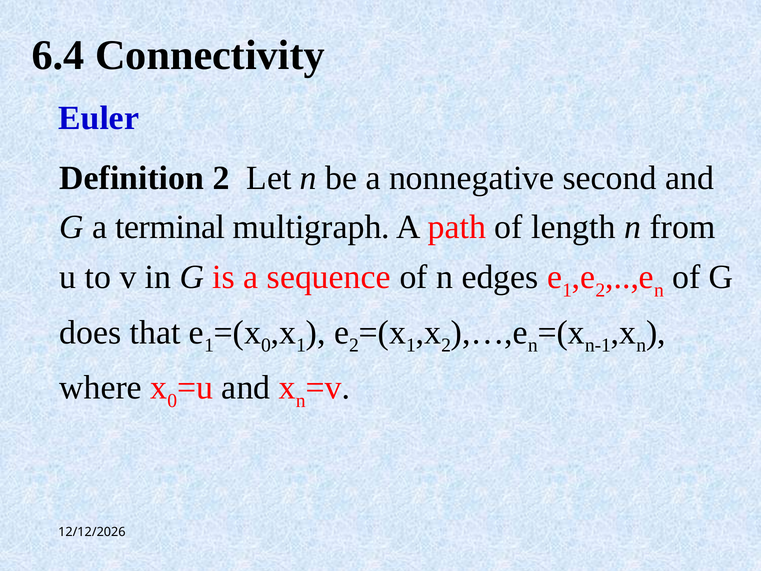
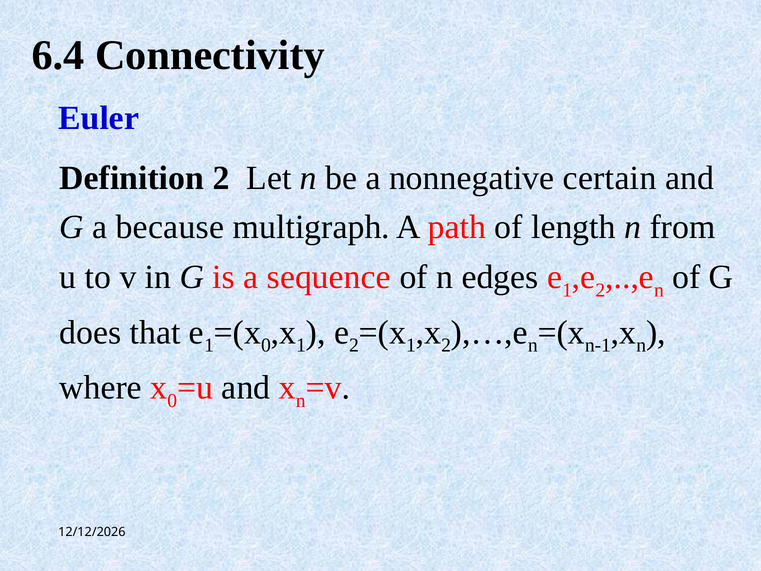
second: second -> certain
terminal: terminal -> because
